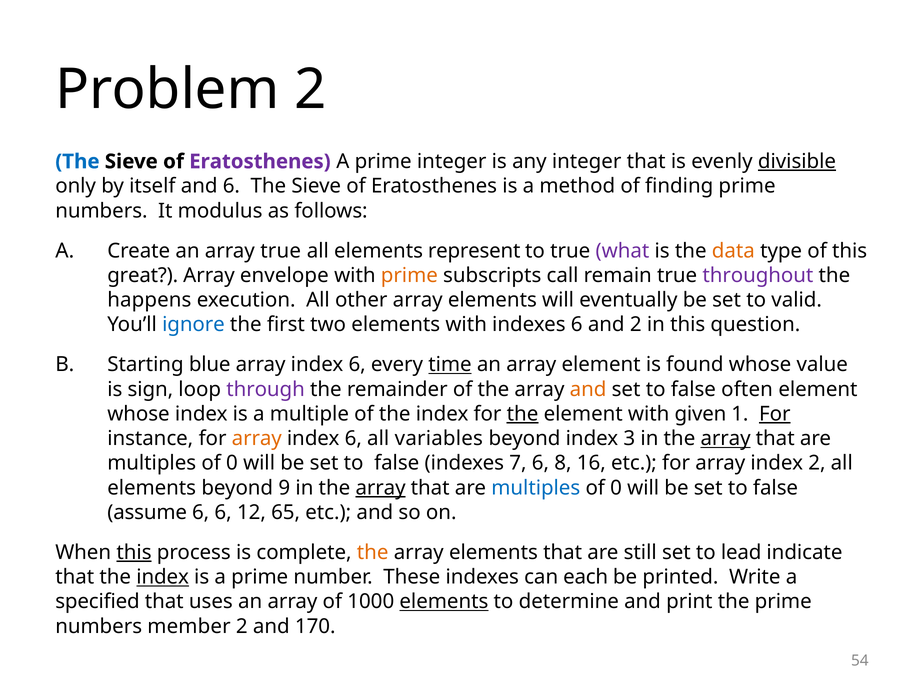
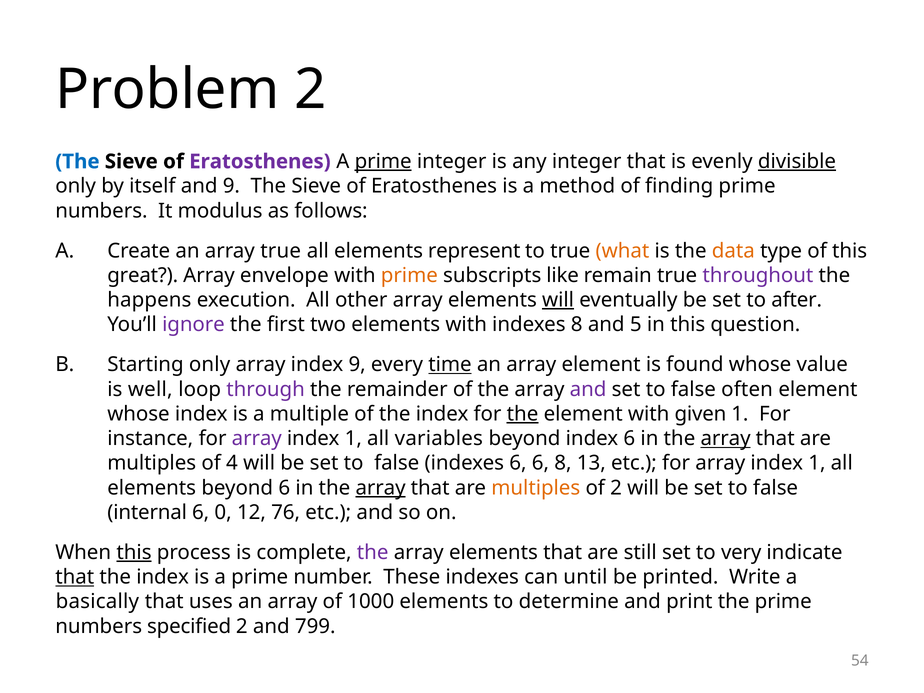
prime at (383, 162) underline: none -> present
and 6: 6 -> 9
what colour: purple -> orange
call: call -> like
will at (558, 300) underline: none -> present
valid: valid -> after
ignore colour: blue -> purple
indexes 6: 6 -> 8
and 2: 2 -> 5
Starting blue: blue -> only
6 at (357, 365): 6 -> 9
sign: sign -> well
and at (588, 389) colour: orange -> purple
For at (775, 414) underline: present -> none
array at (257, 439) colour: orange -> purple
6 at (353, 439): 6 -> 1
index 3: 3 -> 6
0 at (232, 463): 0 -> 4
indexes 7: 7 -> 6
16: 16 -> 13
2 at (817, 463): 2 -> 1
beyond 9: 9 -> 6
multiples at (536, 488) colour: blue -> orange
0 at (616, 488): 0 -> 2
assume: assume -> internal
6 6: 6 -> 0
65: 65 -> 76
the at (373, 552) colour: orange -> purple
lead: lead -> very
that at (75, 577) underline: none -> present
index at (163, 577) underline: present -> none
each: each -> until
specified: specified -> basically
elements at (444, 602) underline: present -> none
member: member -> specified
170: 170 -> 799
